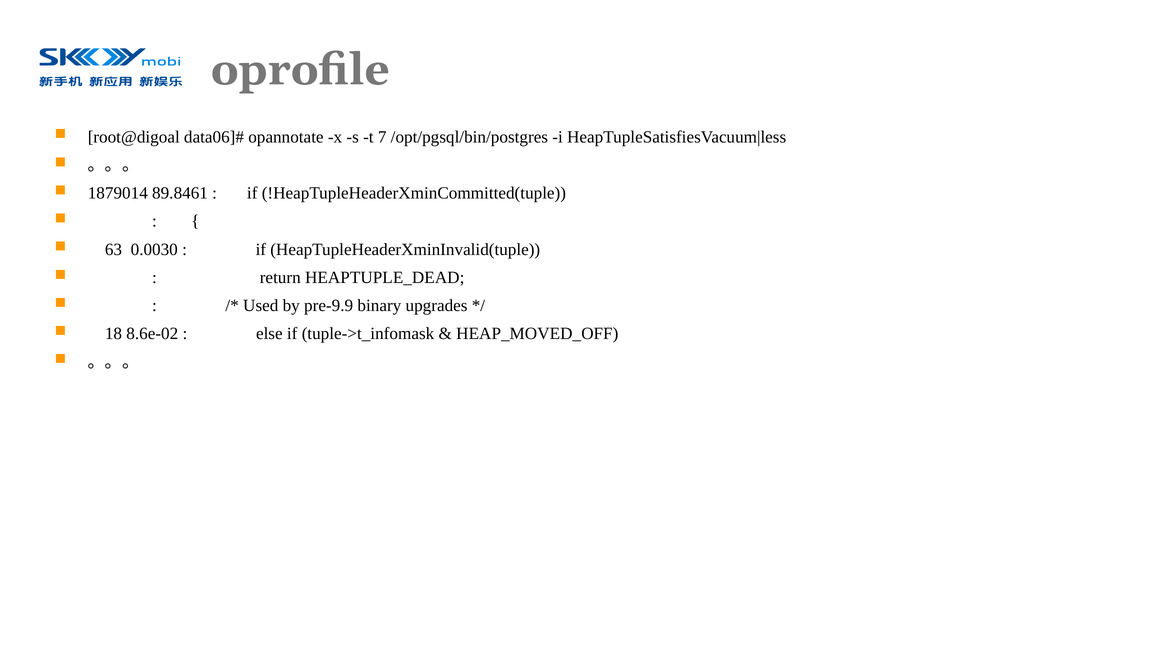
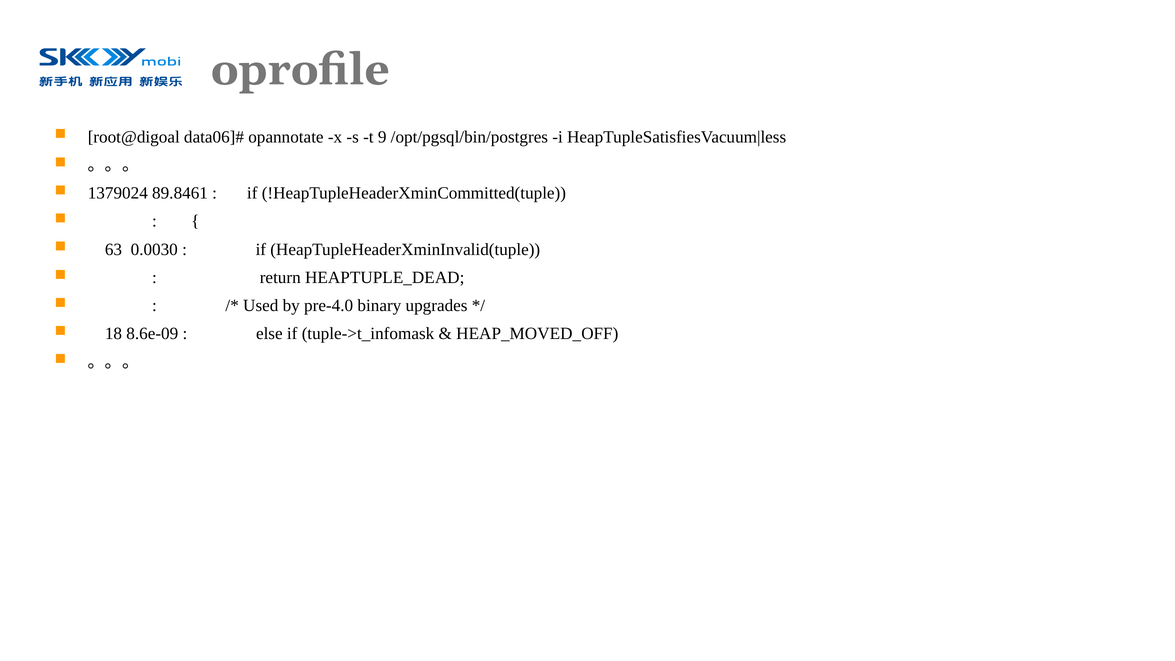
7: 7 -> 9
1879014: 1879014 -> 1379024
pre-9.9: pre-9.9 -> pre-4.0
8.6e-02: 8.6e-02 -> 8.6e-09
